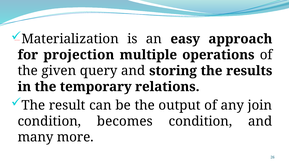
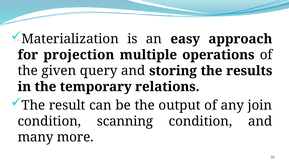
becomes: becomes -> scanning
